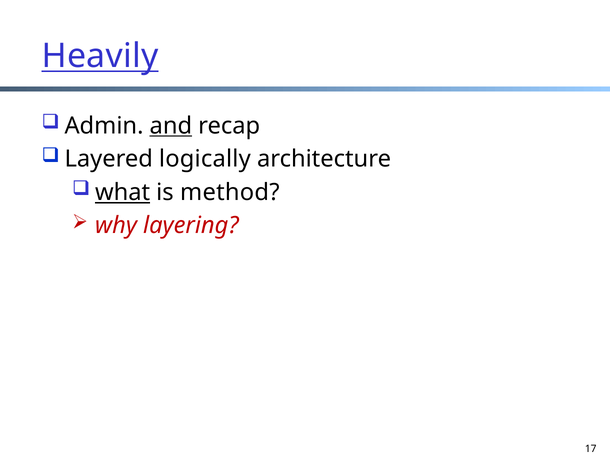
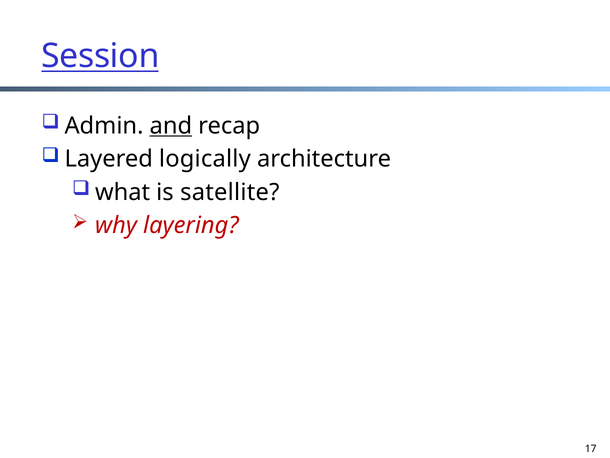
Heavily: Heavily -> Session
what underline: present -> none
method: method -> satellite
